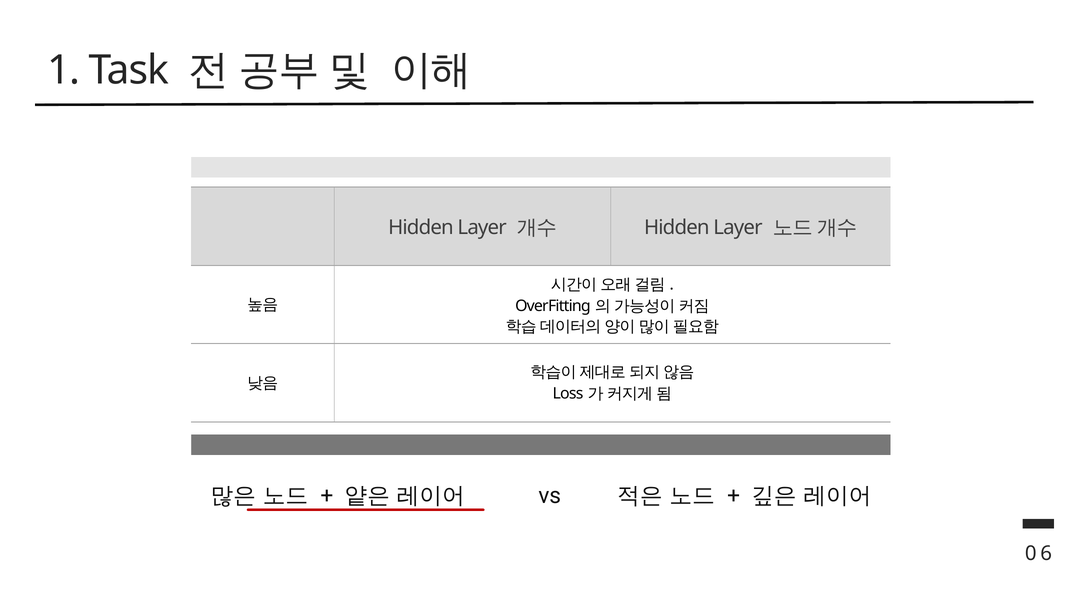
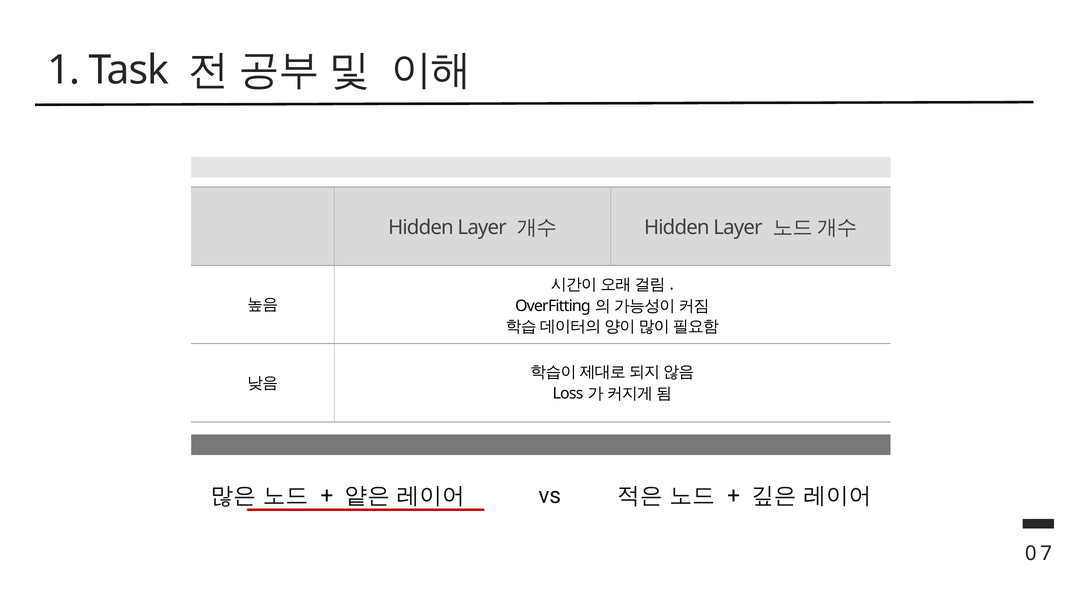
6: 6 -> 7
